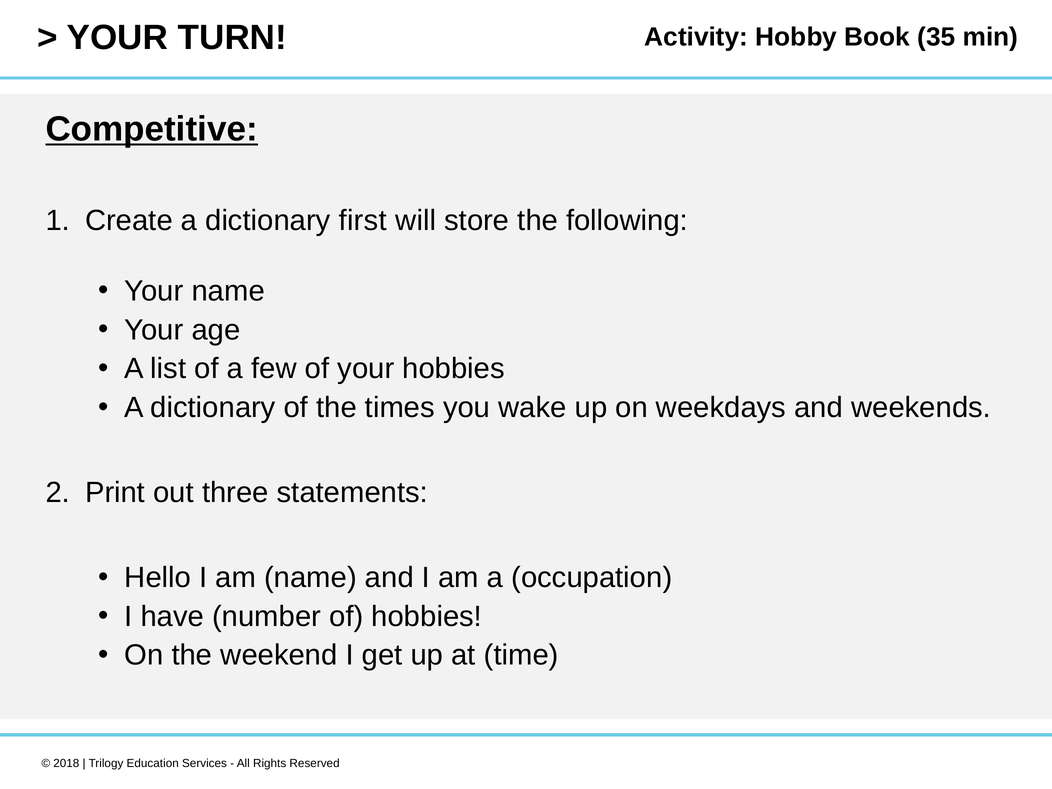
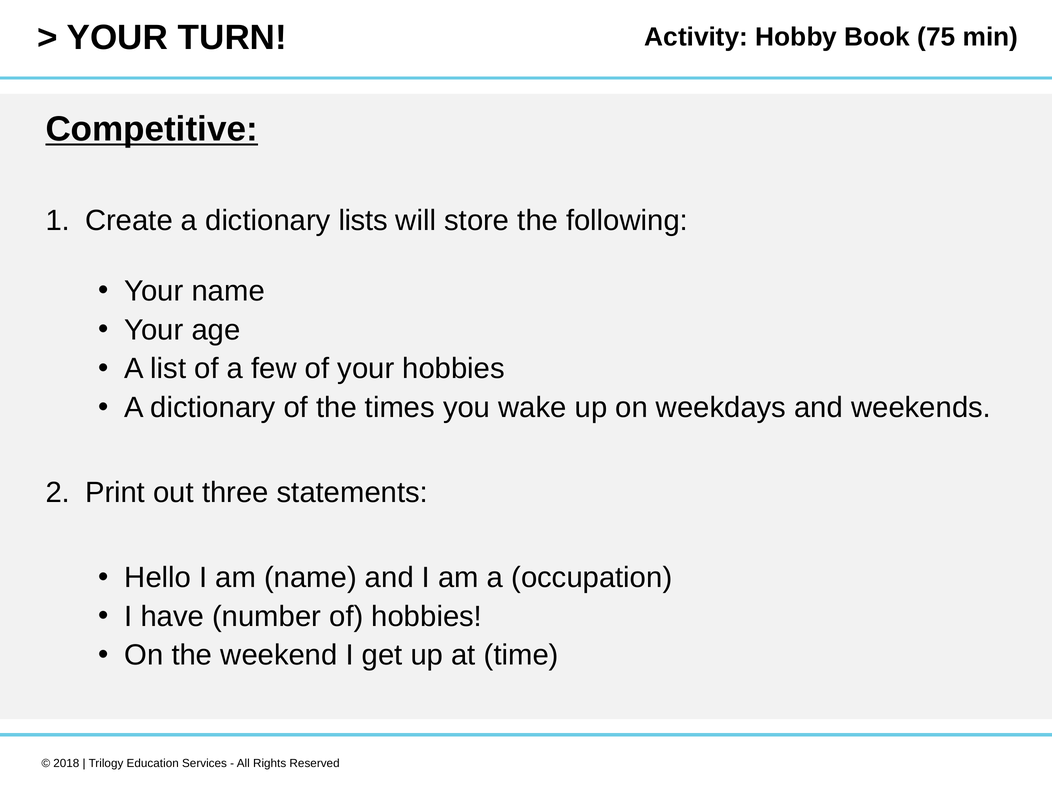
35: 35 -> 75
first: first -> lists
